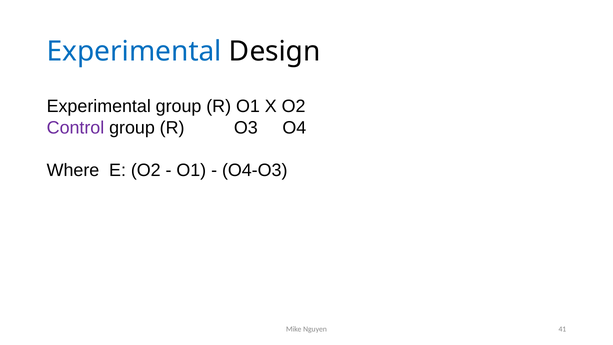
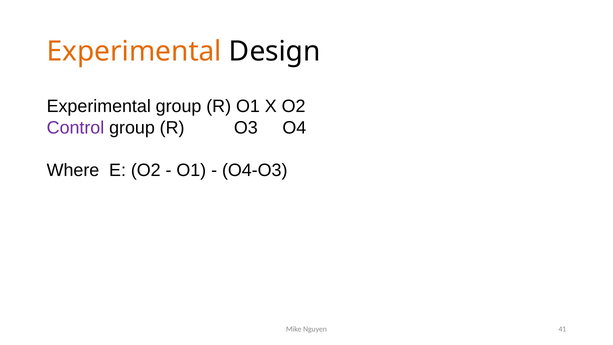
Experimental at (134, 51) colour: blue -> orange
